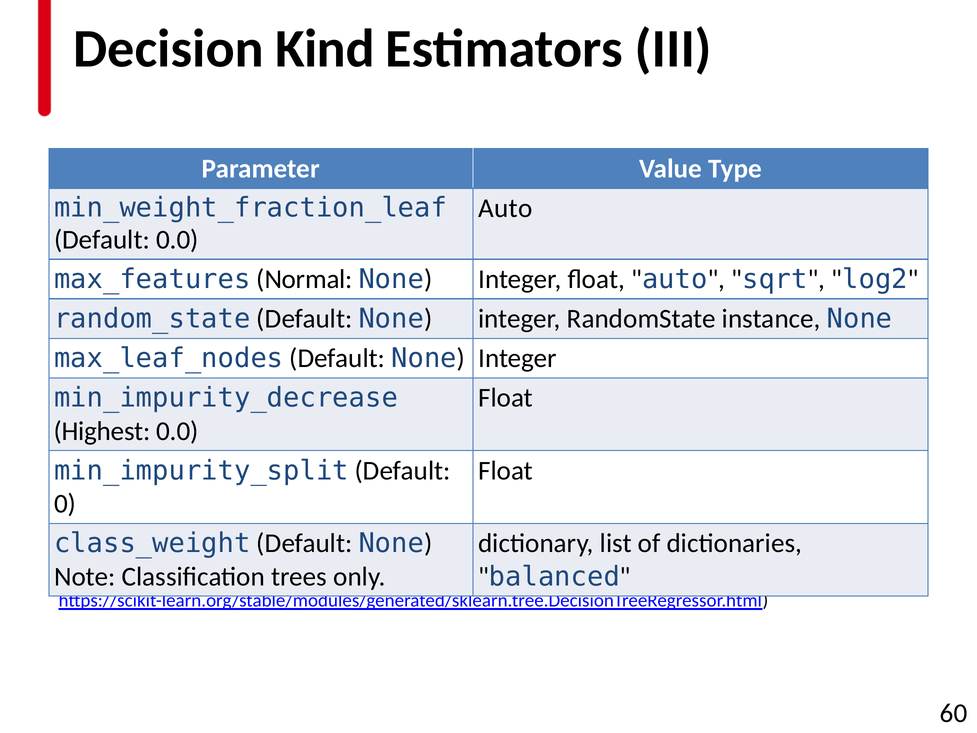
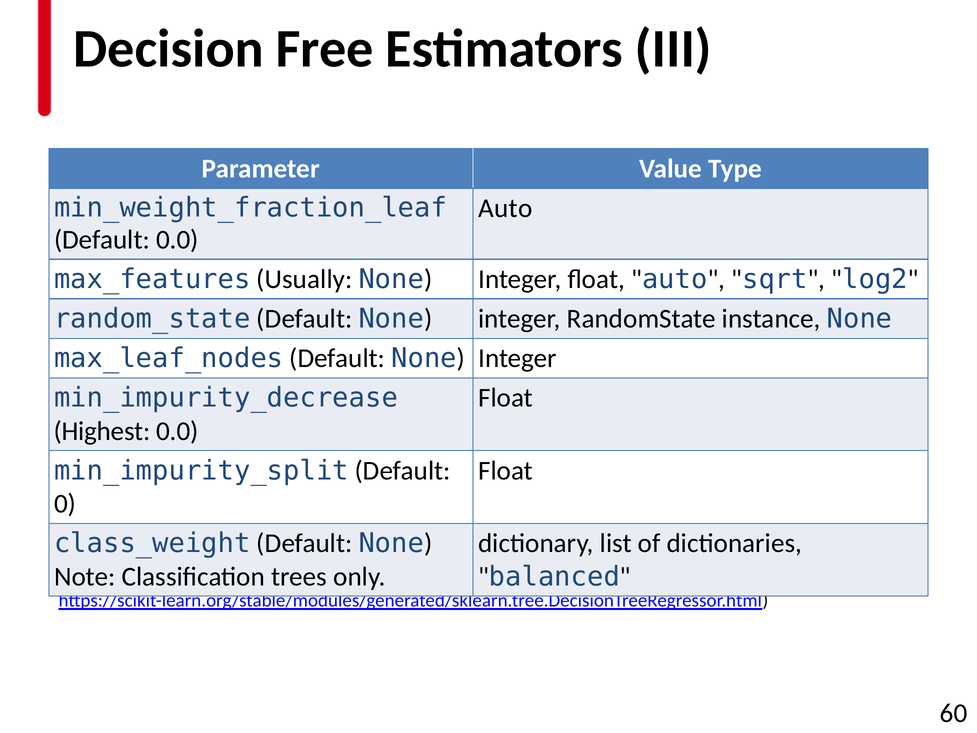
Kind: Kind -> Free
Normal: Normal -> Usually
